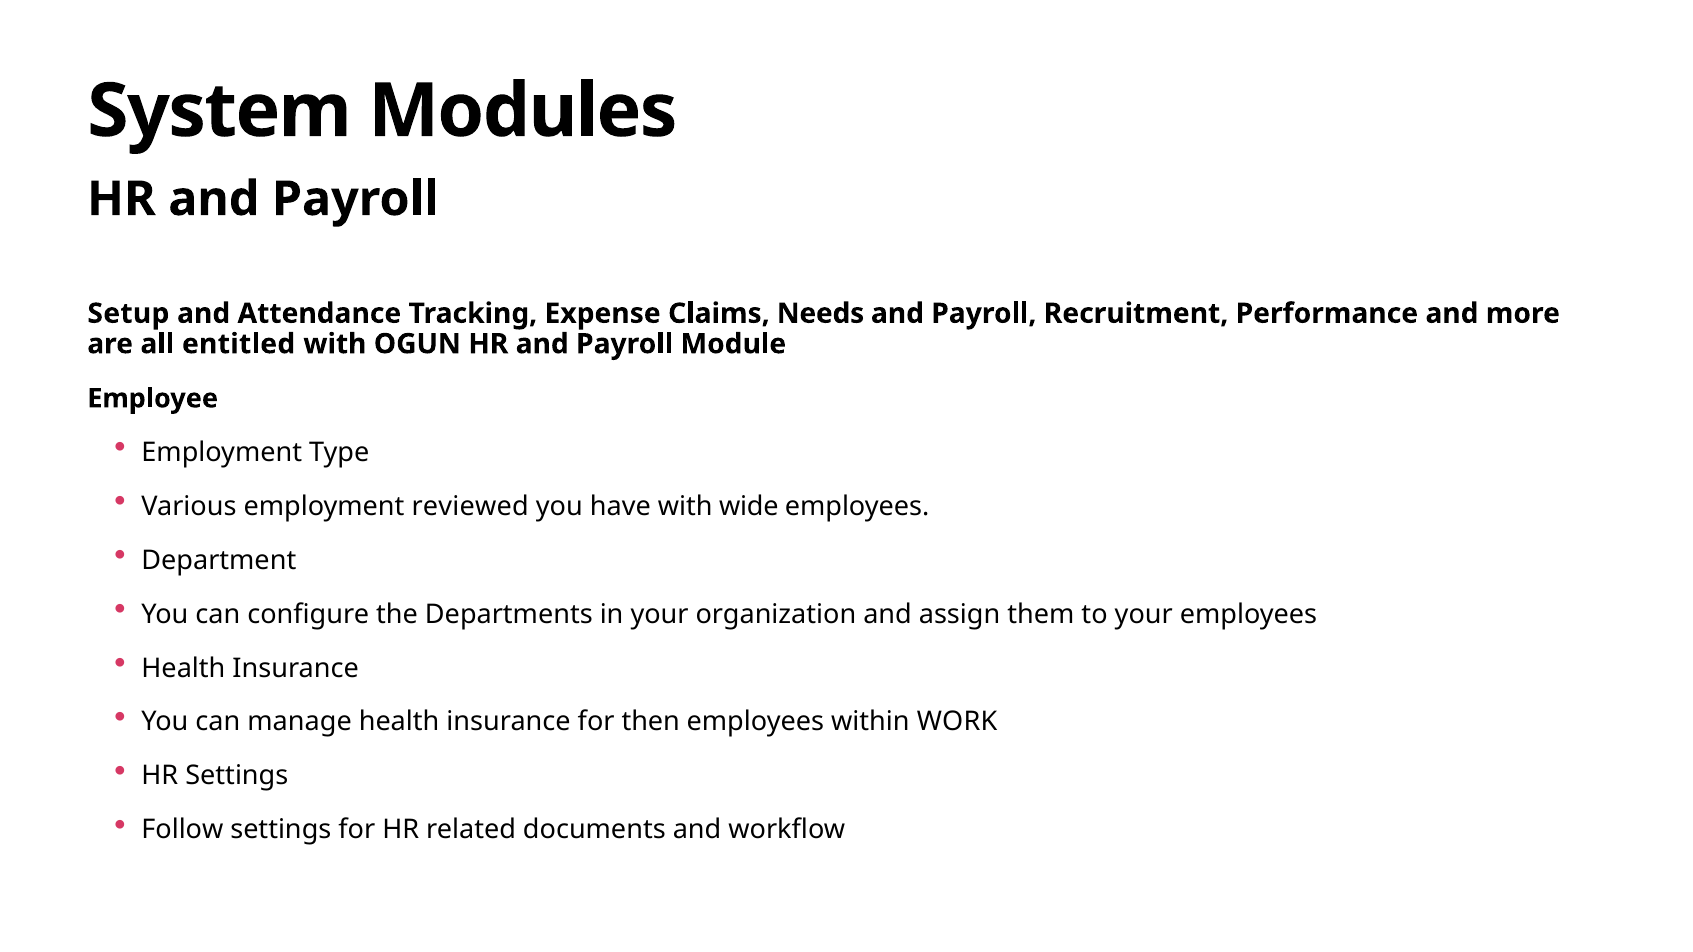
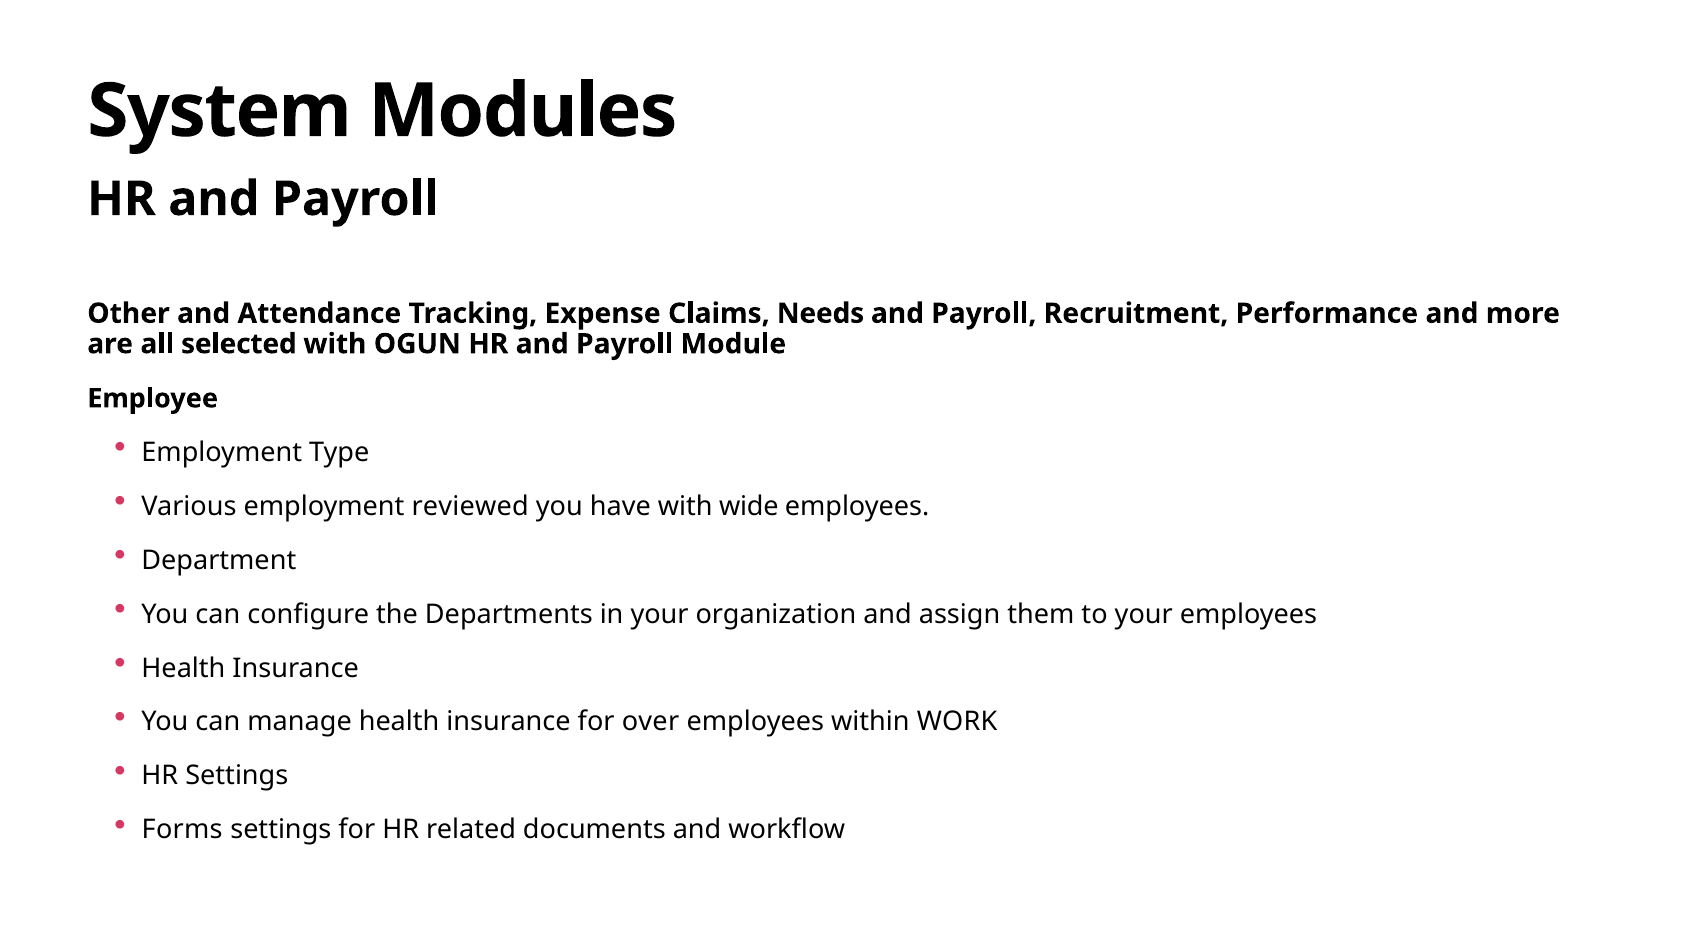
Setup: Setup -> Other
entitled: entitled -> selected
then: then -> over
Follow: Follow -> Forms
